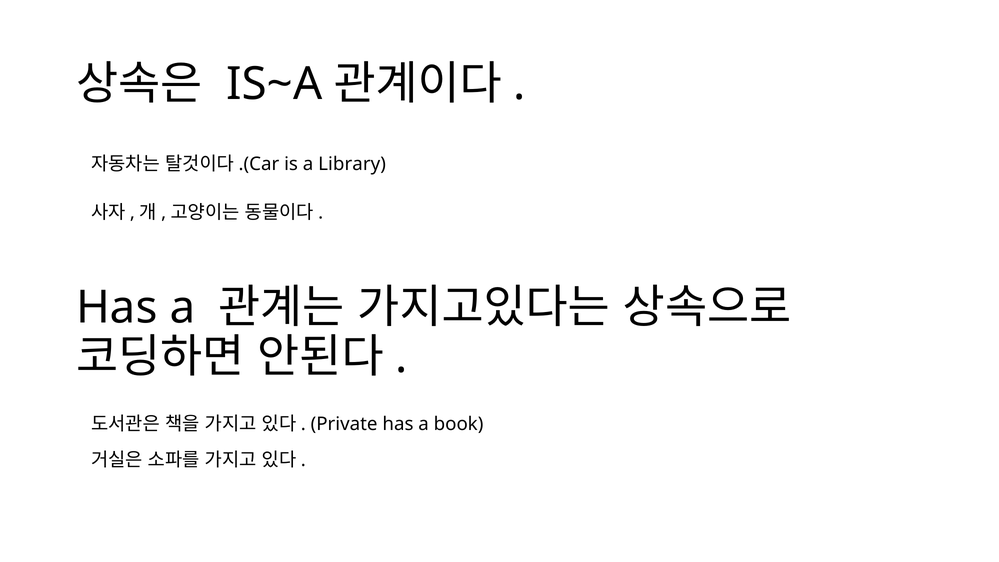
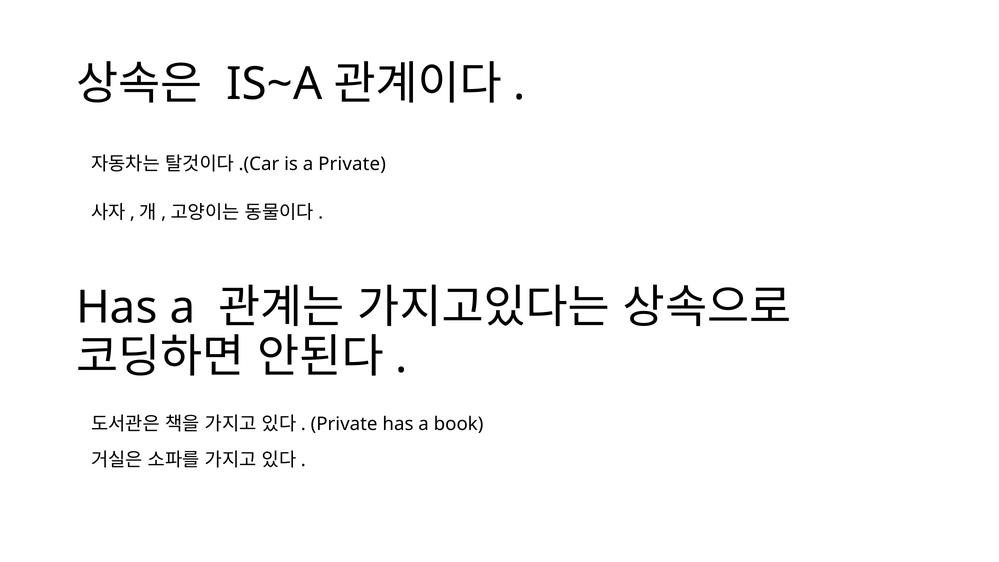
a Library: Library -> Private
